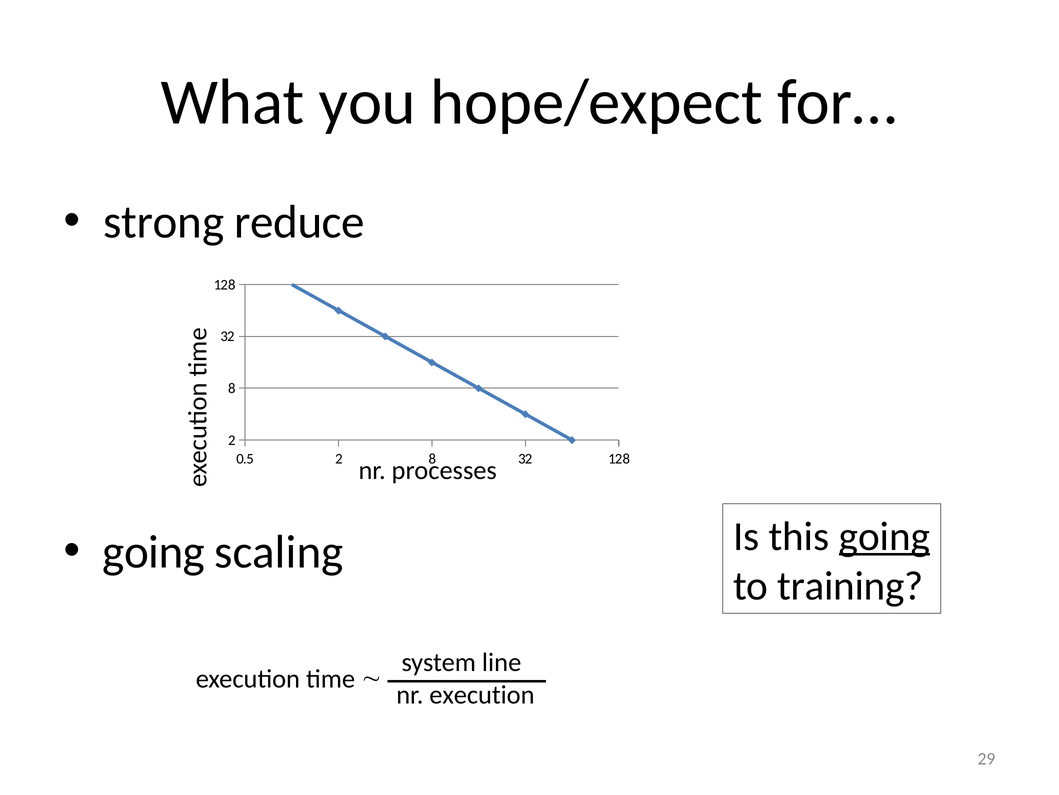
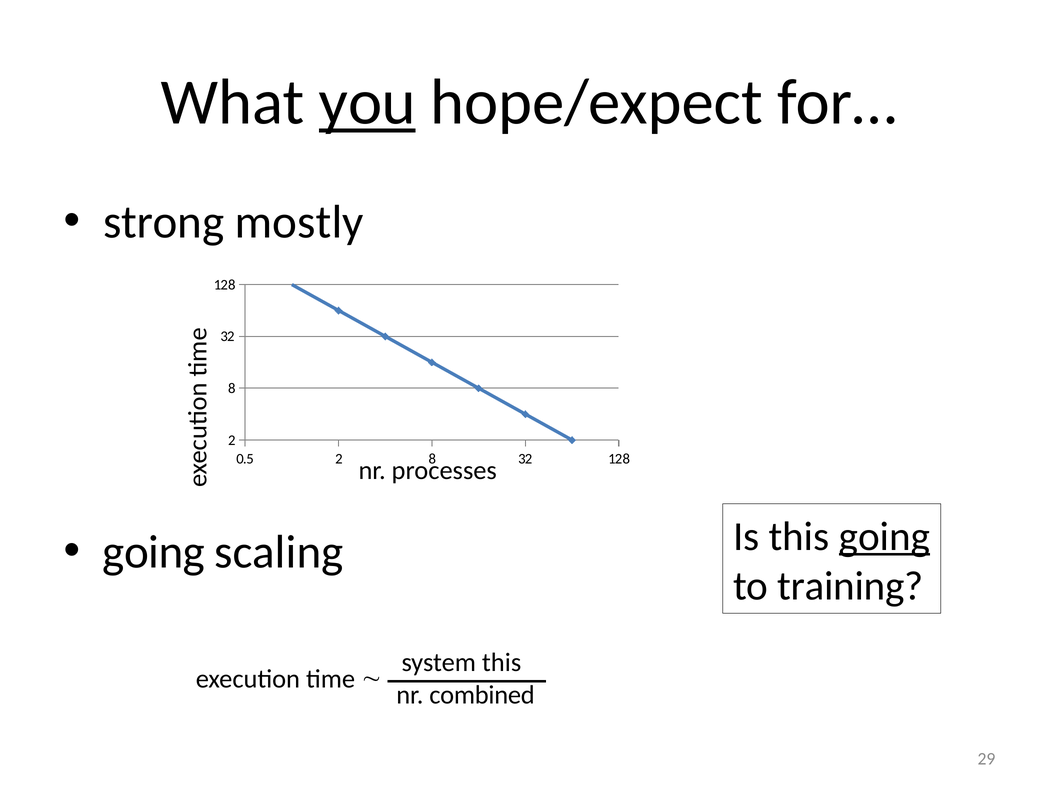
you underline: none -> present
reduce: reduce -> mostly
system line: line -> this
nr execution: execution -> combined
